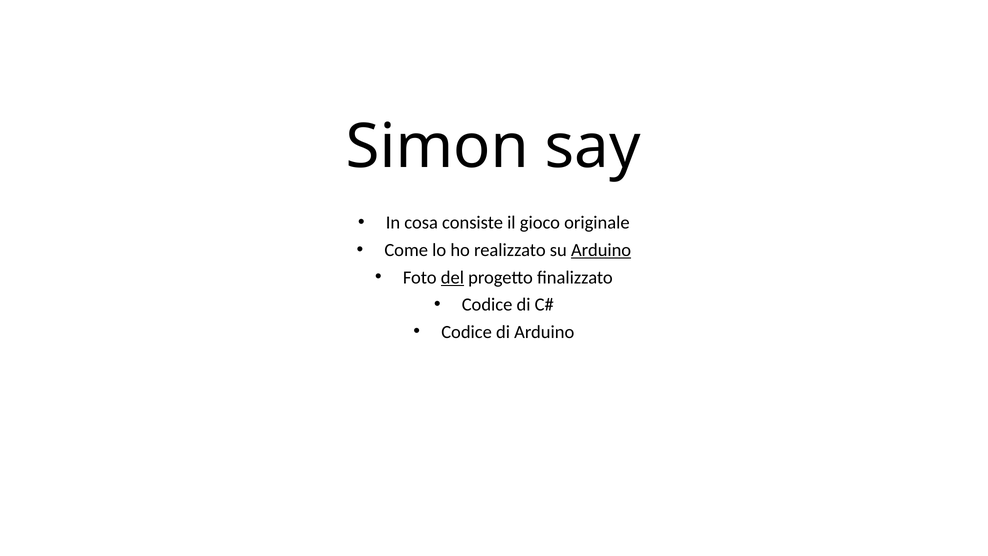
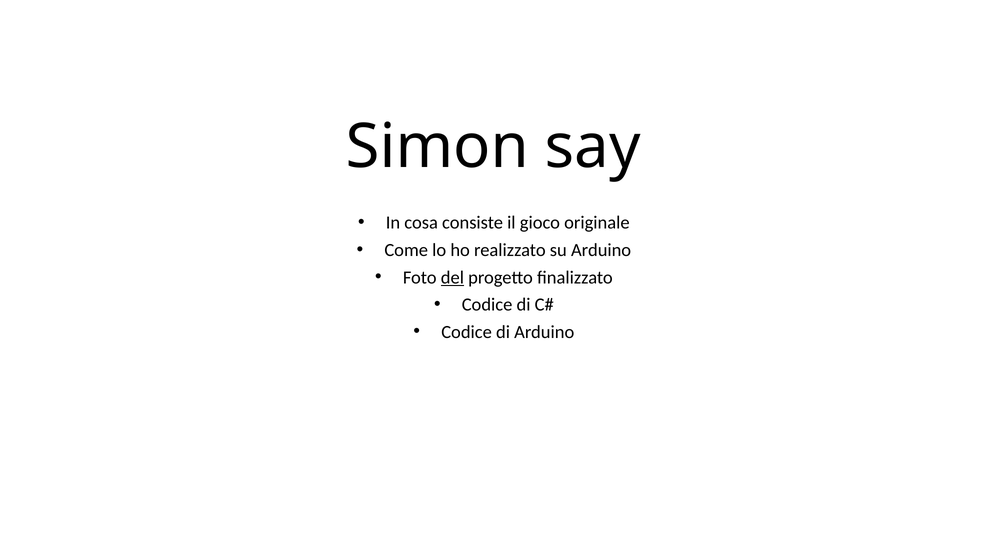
Arduino at (601, 250) underline: present -> none
